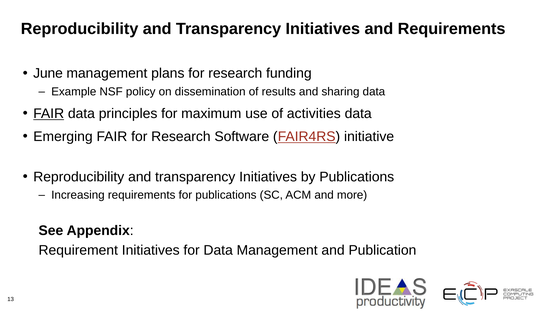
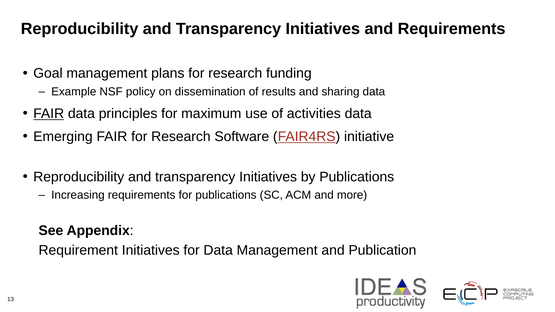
June: June -> Goal
